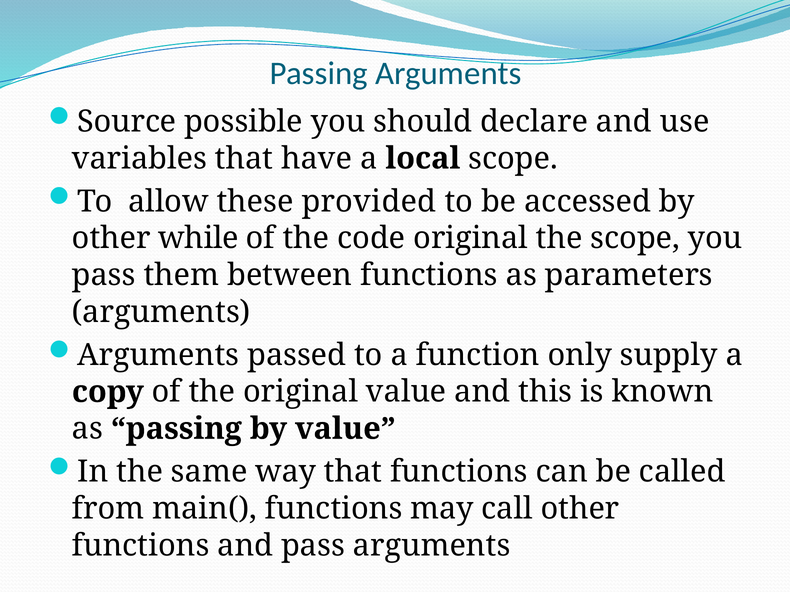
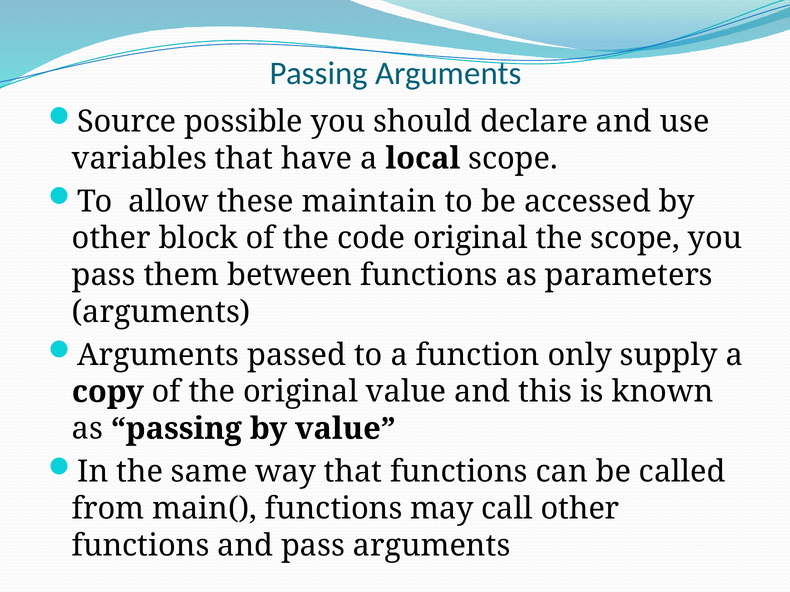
provided: provided -> maintain
while: while -> block
